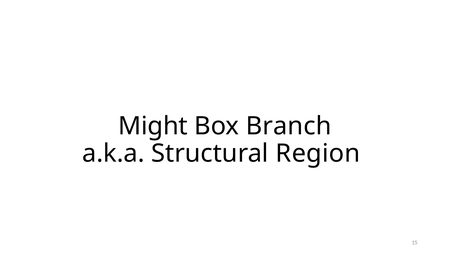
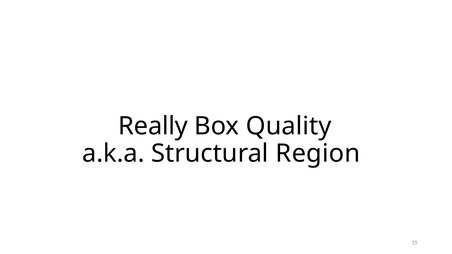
Might: Might -> Really
Branch: Branch -> Quality
